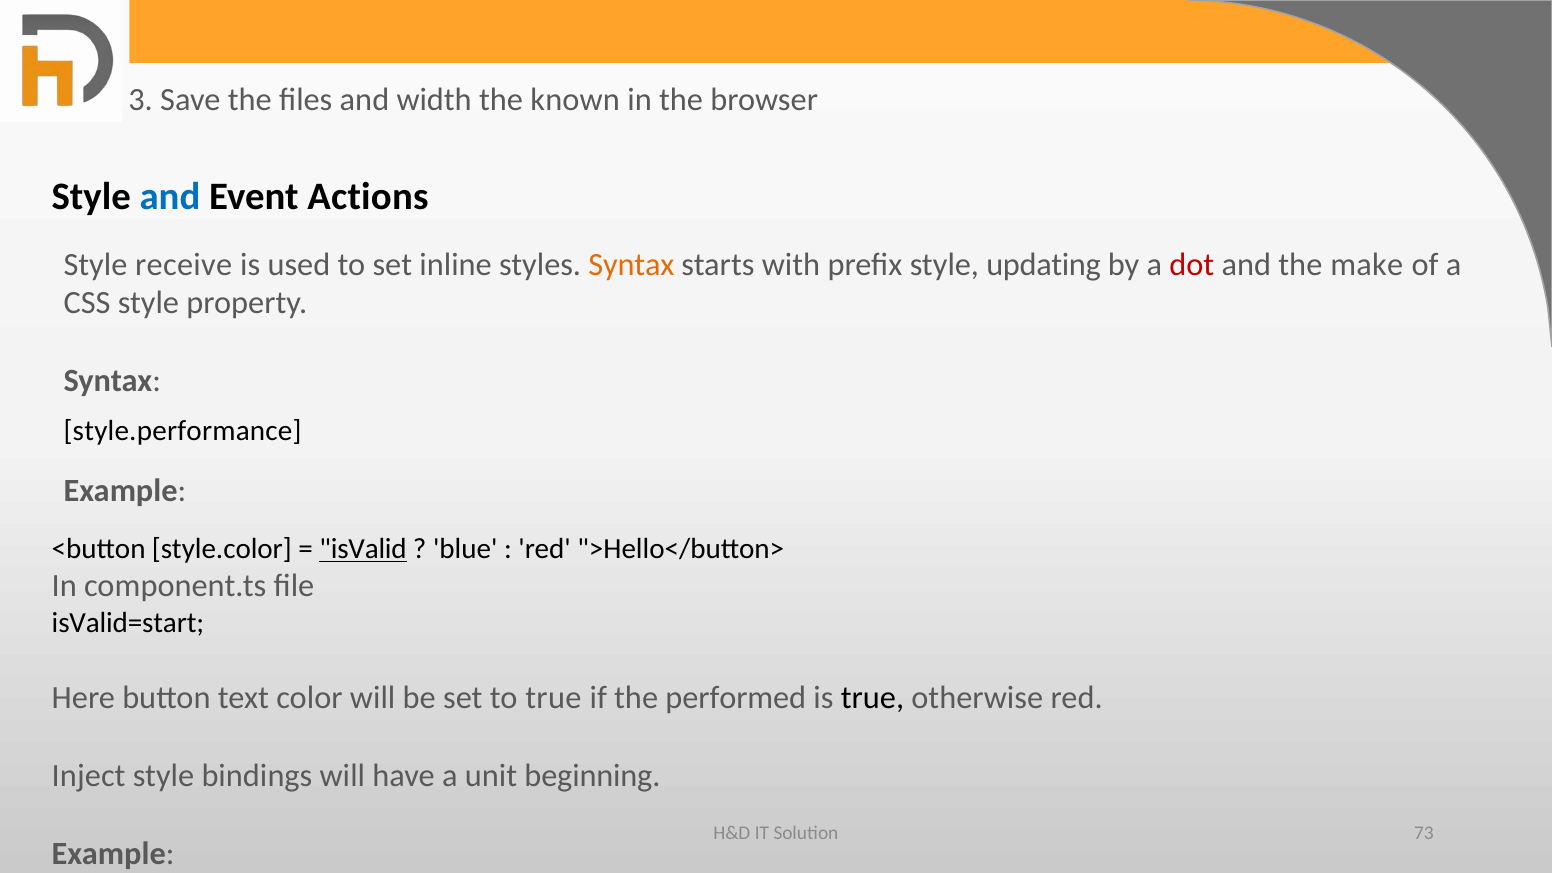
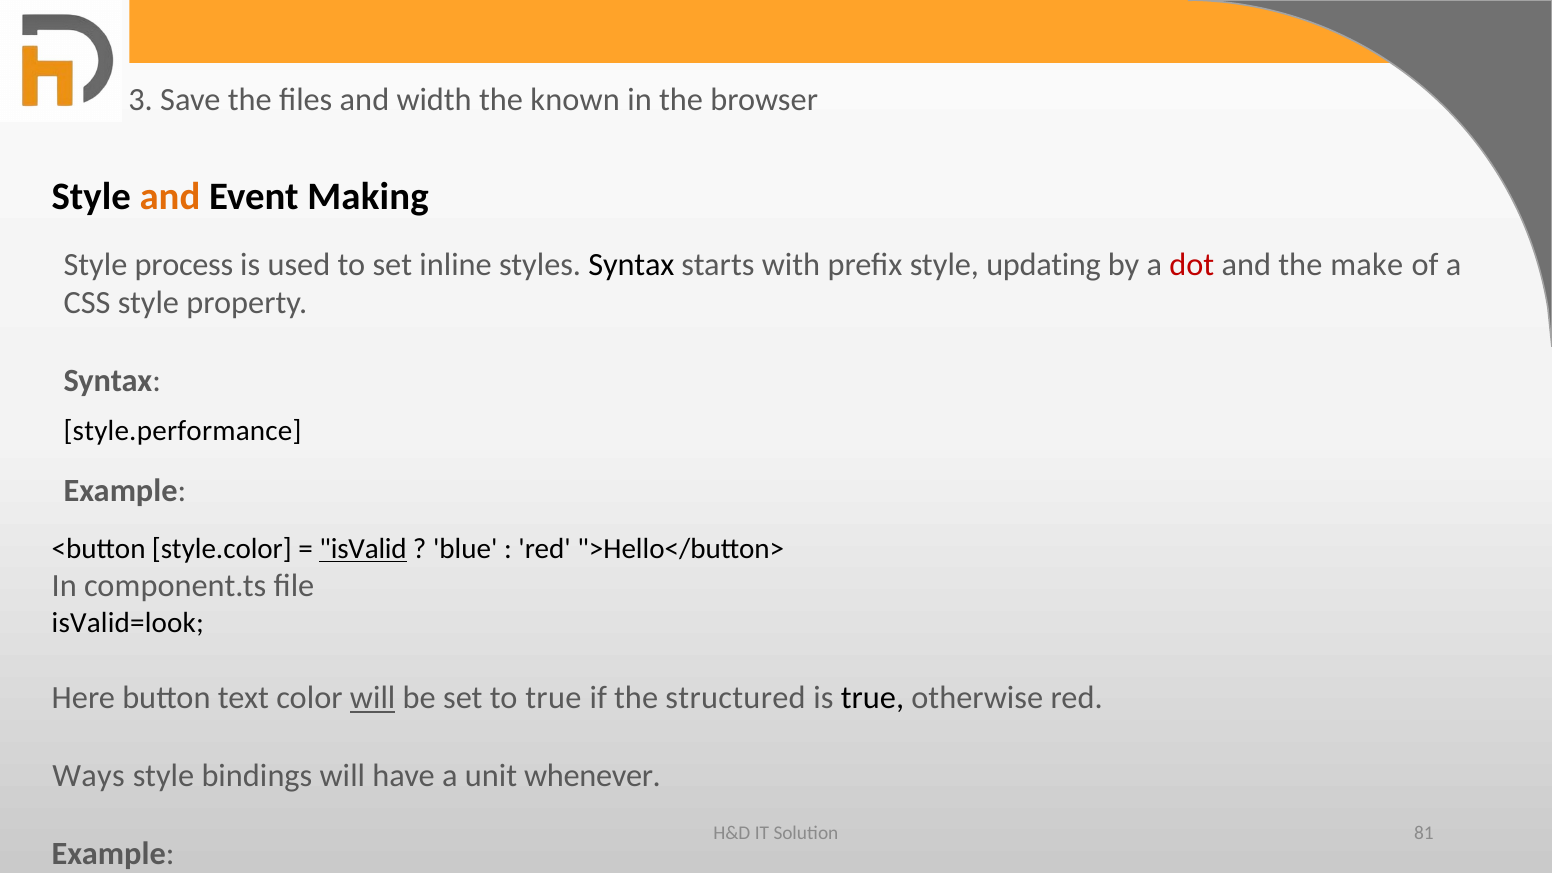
and at (170, 197) colour: blue -> orange
Actions: Actions -> Making
receive: receive -> process
Syntax at (631, 264) colour: orange -> black
isValid=start: isValid=start -> isValid=look
will at (373, 698) underline: none -> present
performed: performed -> structured
Inject: Inject -> Ways
beginning: beginning -> whenever
73: 73 -> 81
